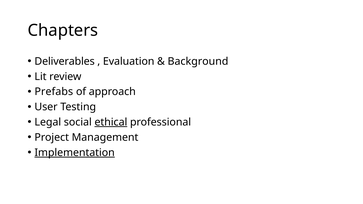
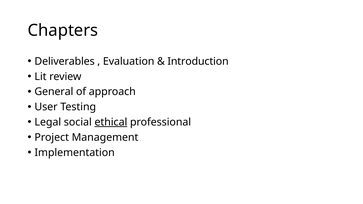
Background: Background -> Introduction
Prefabs: Prefabs -> General
Implementation underline: present -> none
